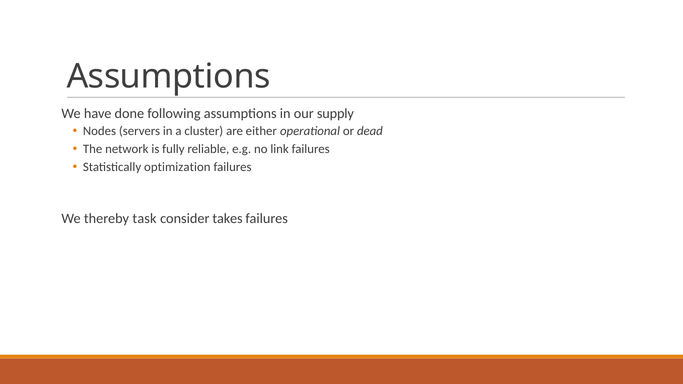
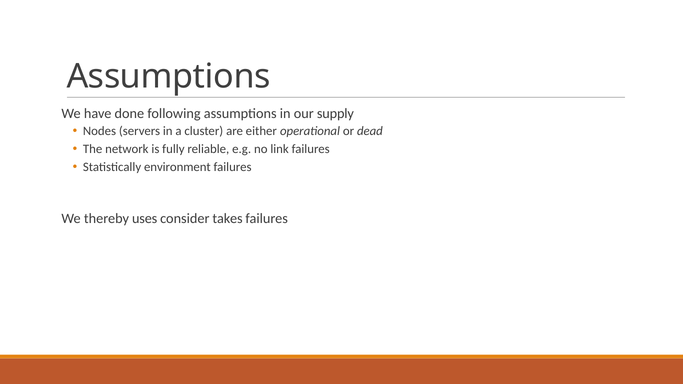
optimization: optimization -> environment
task: task -> uses
